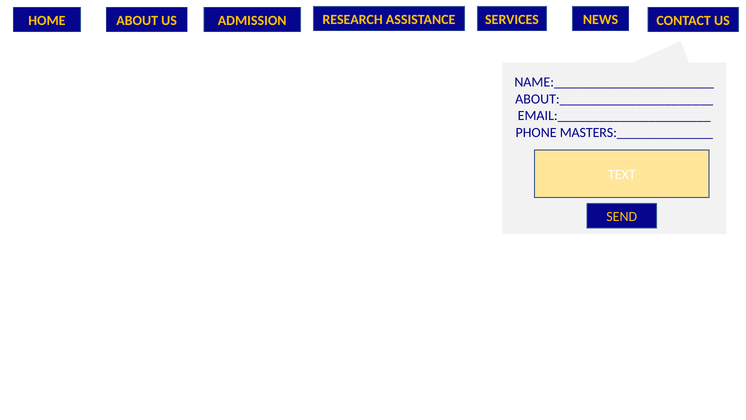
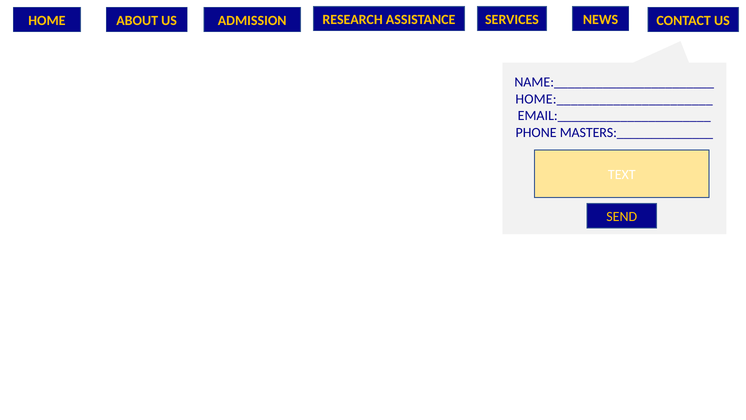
ABOUT:______________________: ABOUT:______________________ -> HOME:______________________
